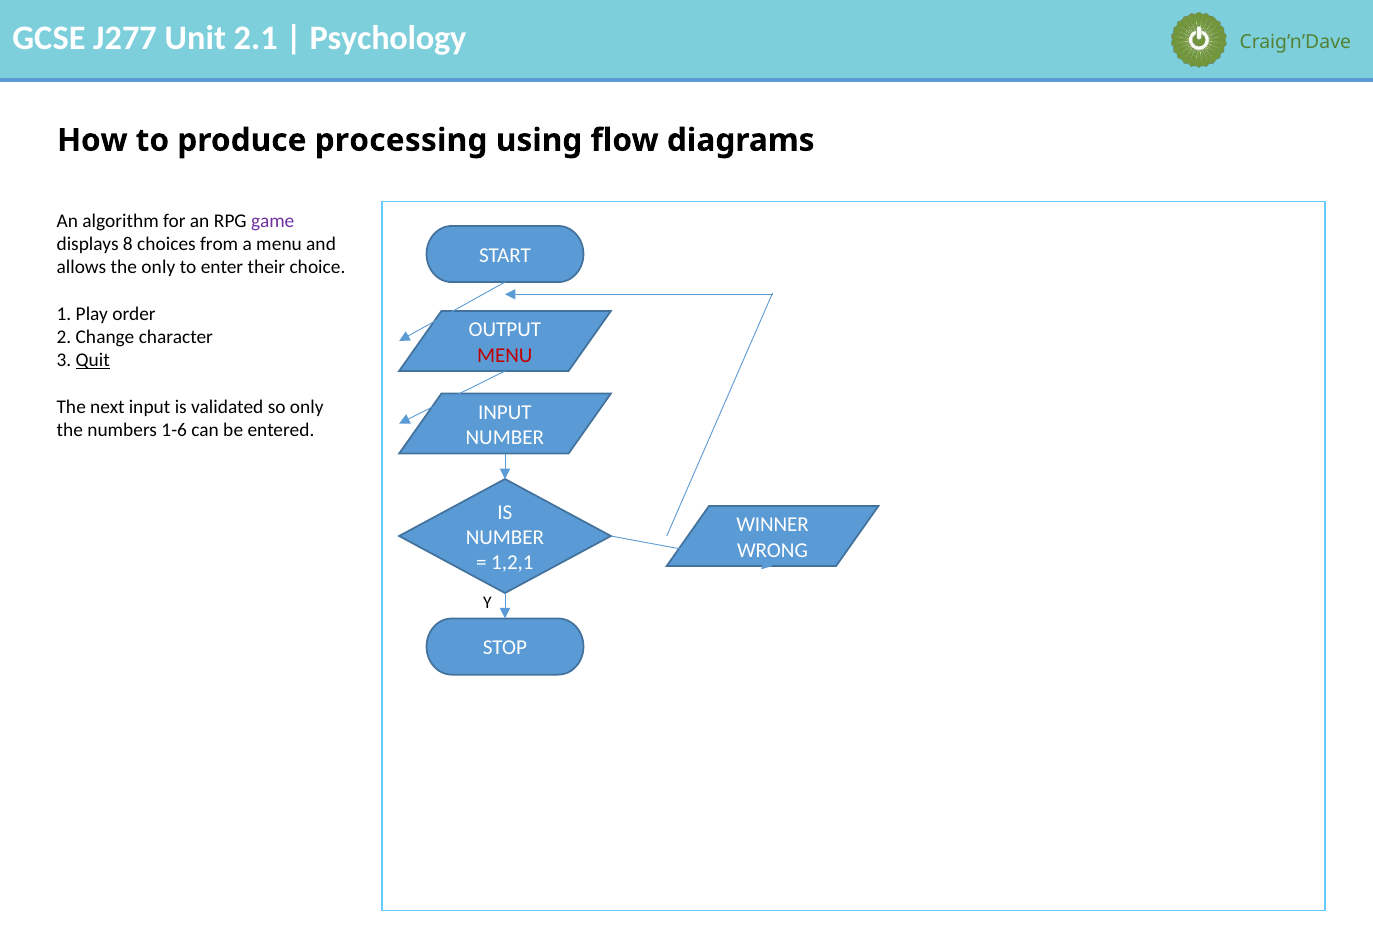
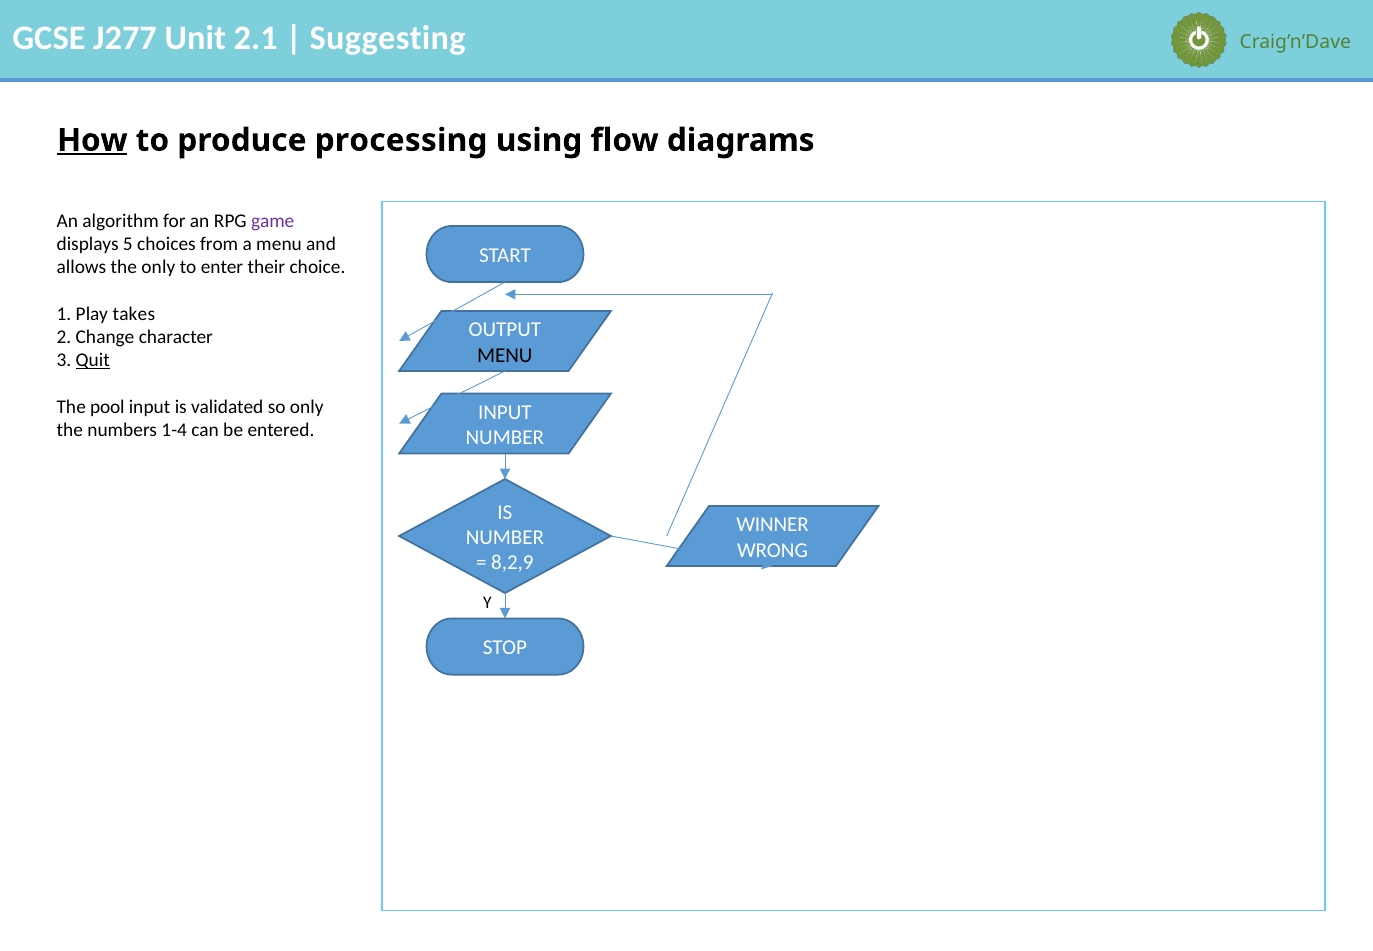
Psychology: Psychology -> Suggesting
How underline: none -> present
8: 8 -> 5
order: order -> takes
MENU at (505, 355) colour: red -> black
next: next -> pool
1-6: 1-6 -> 1-4
1,2,1: 1,2,1 -> 8,2,9
